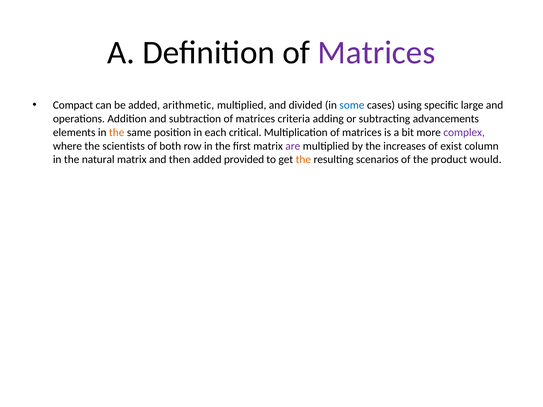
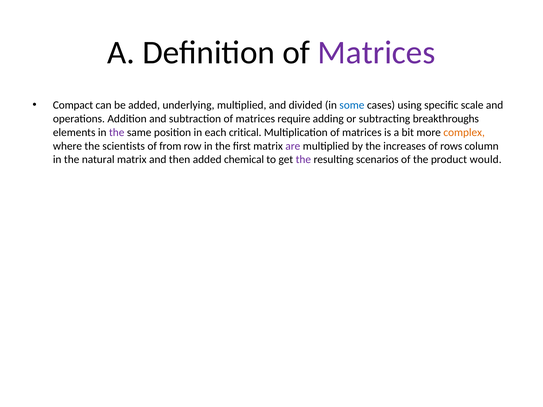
arithmetic: arithmetic -> underlying
large: large -> scale
criteria: criteria -> require
advancements: advancements -> breakthroughs
the at (117, 132) colour: orange -> purple
complex colour: purple -> orange
both: both -> from
exist: exist -> rows
provided: provided -> chemical
the at (303, 160) colour: orange -> purple
